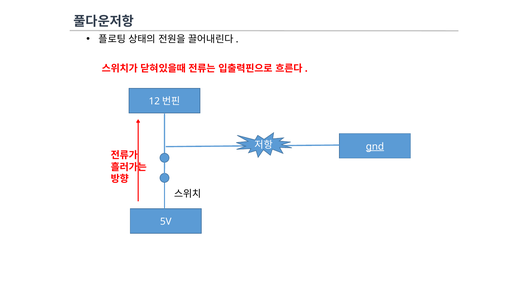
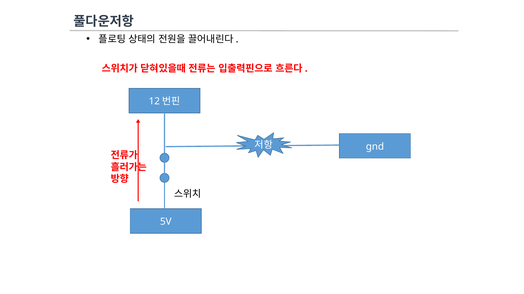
gnd underline: present -> none
